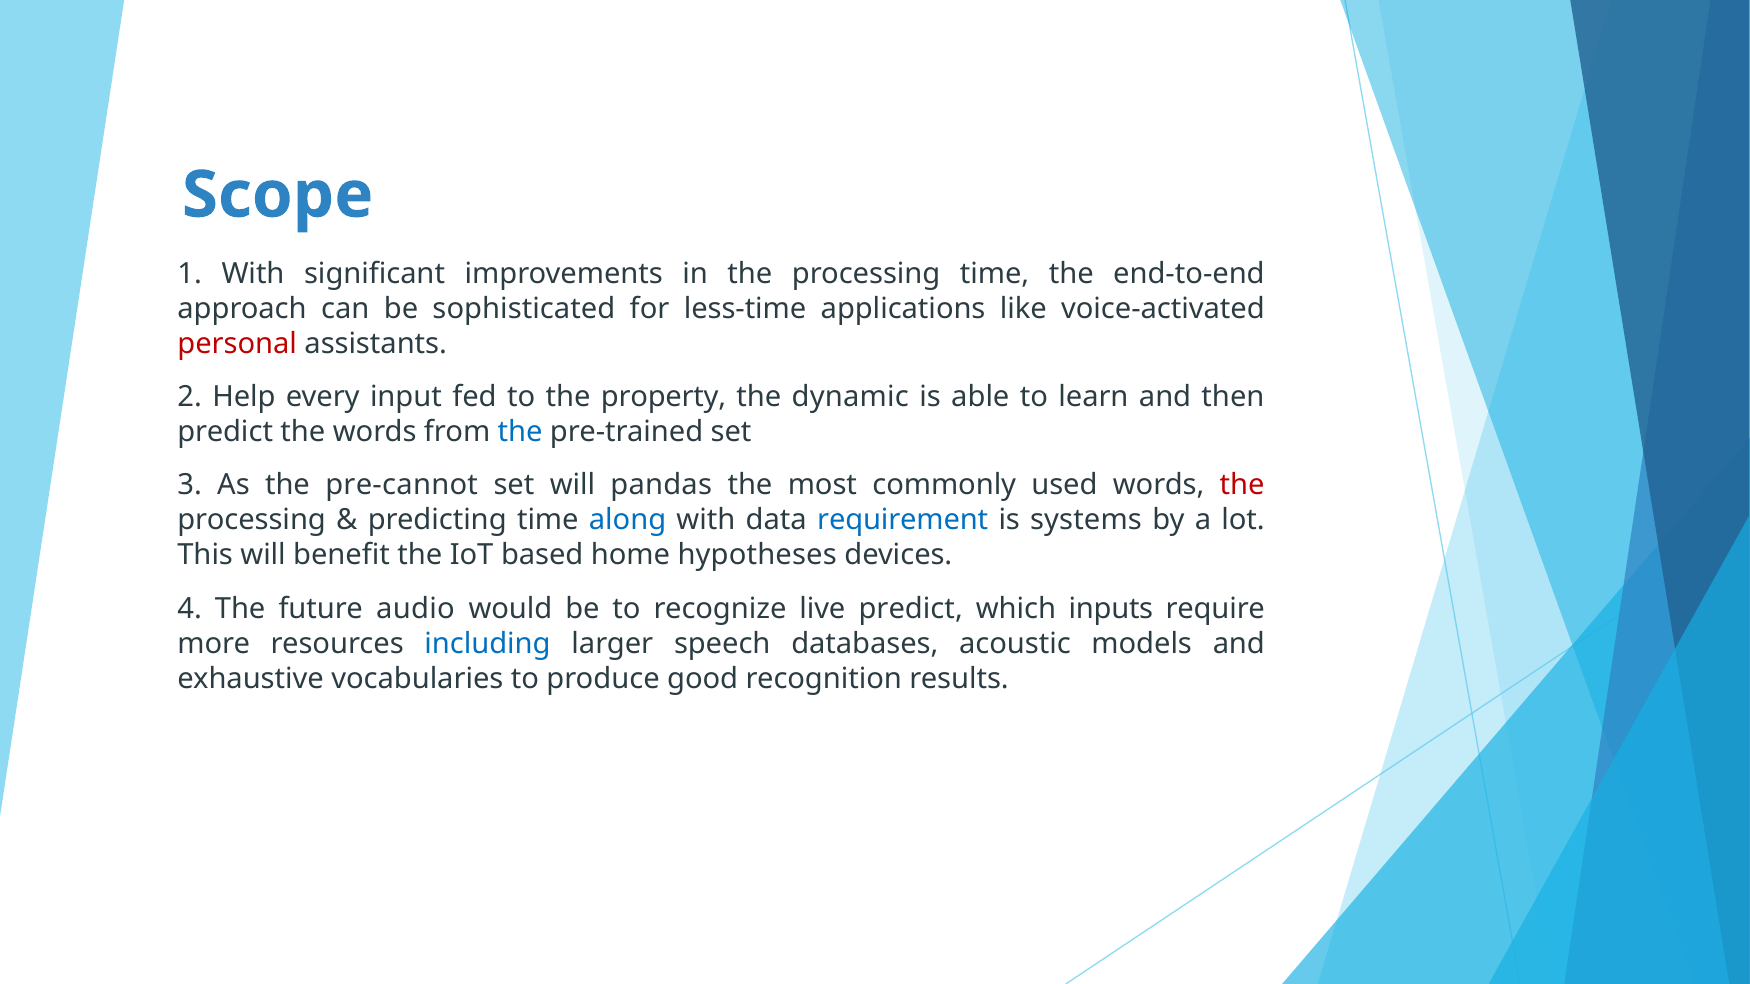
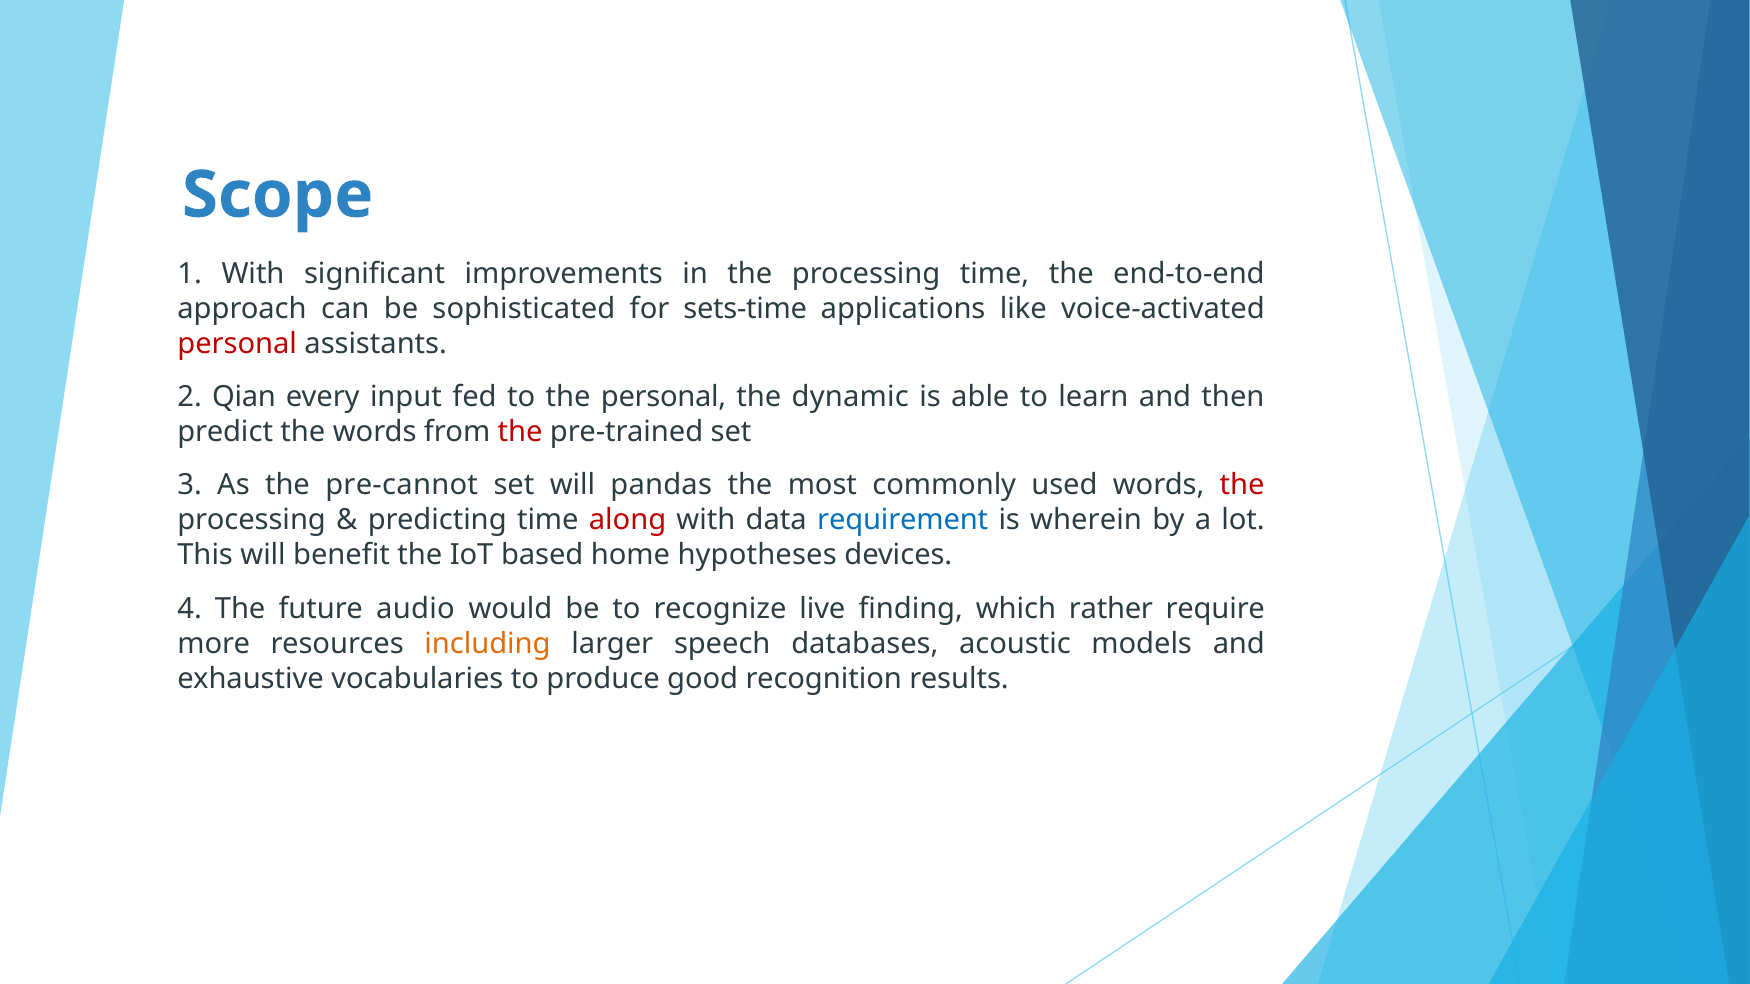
less-time: less-time -> sets-time
Help: Help -> Qian
the property: property -> personal
the at (520, 432) colour: blue -> red
along colour: blue -> red
systems: systems -> wherein
live predict: predict -> finding
inputs: inputs -> rather
including colour: blue -> orange
